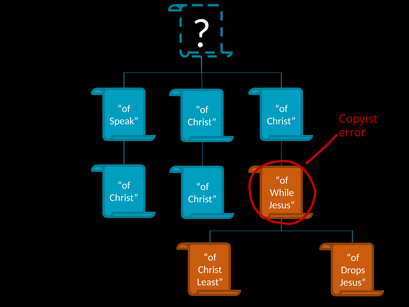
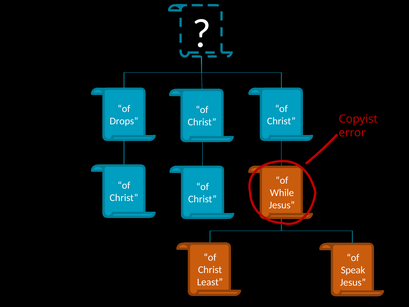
Speak: Speak -> Drops
Drops: Drops -> Speak
